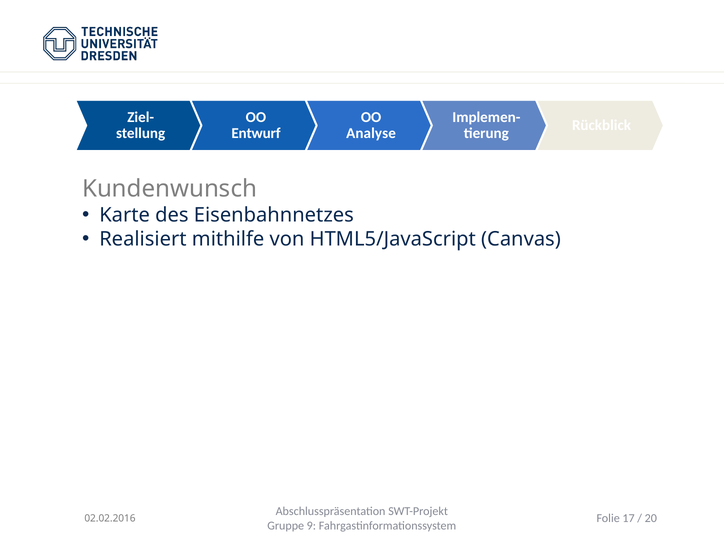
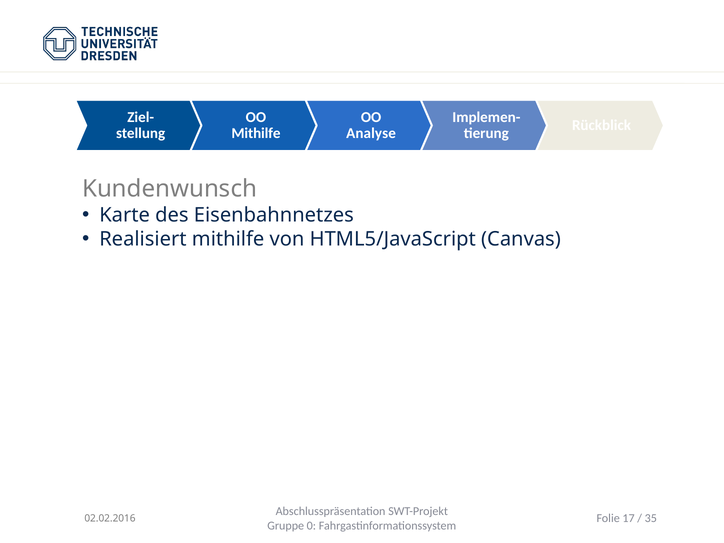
Entwurf at (256, 133): Entwurf -> Mithilfe
20: 20 -> 35
9: 9 -> 0
